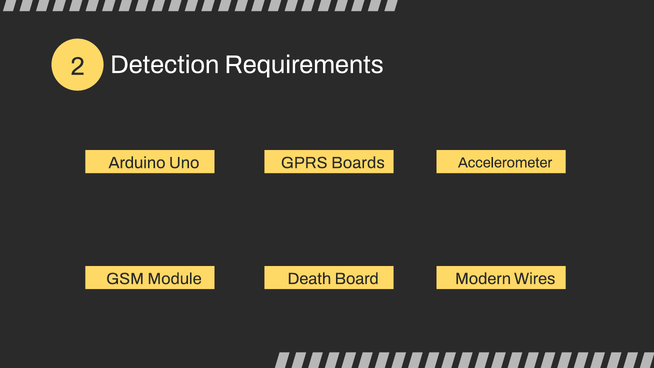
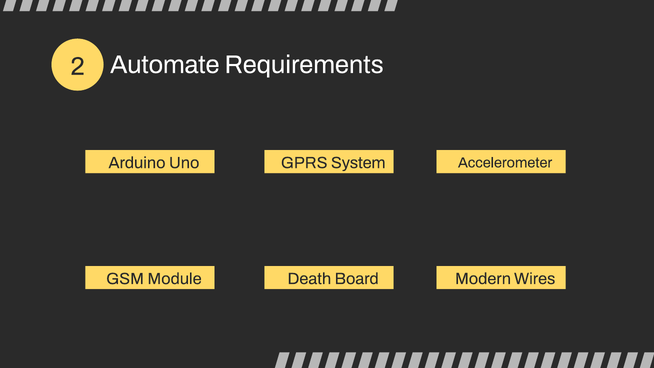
Detection: Detection -> Automate
Boards: Boards -> System
